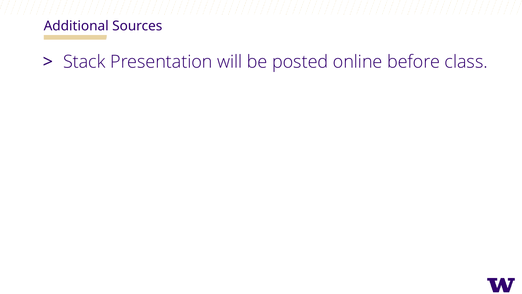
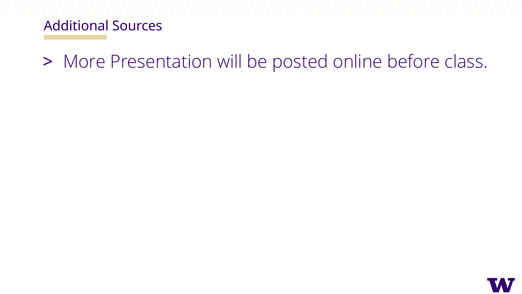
Stack: Stack -> More
